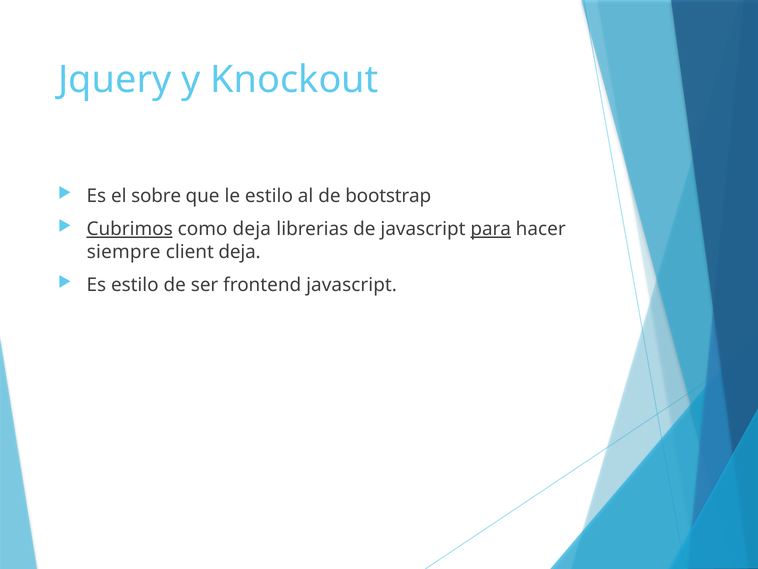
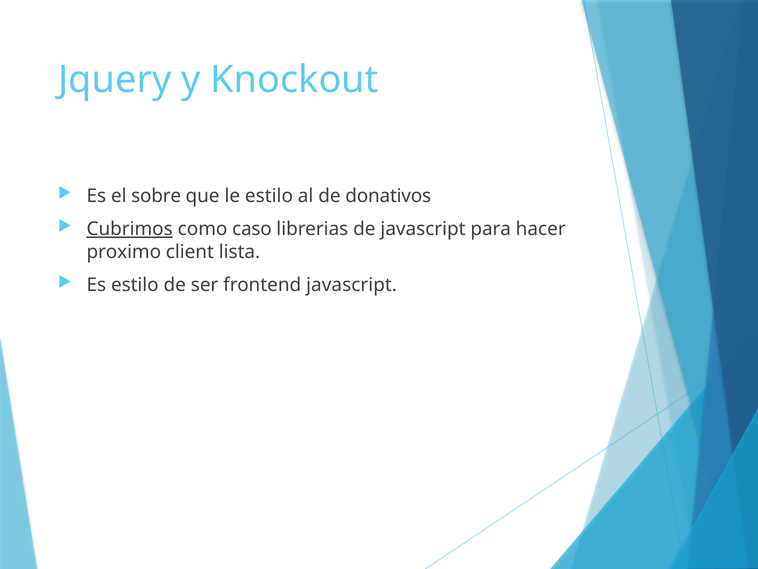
bootstrap: bootstrap -> donativos
como deja: deja -> caso
para underline: present -> none
siempre: siempre -> proximo
client deja: deja -> lista
